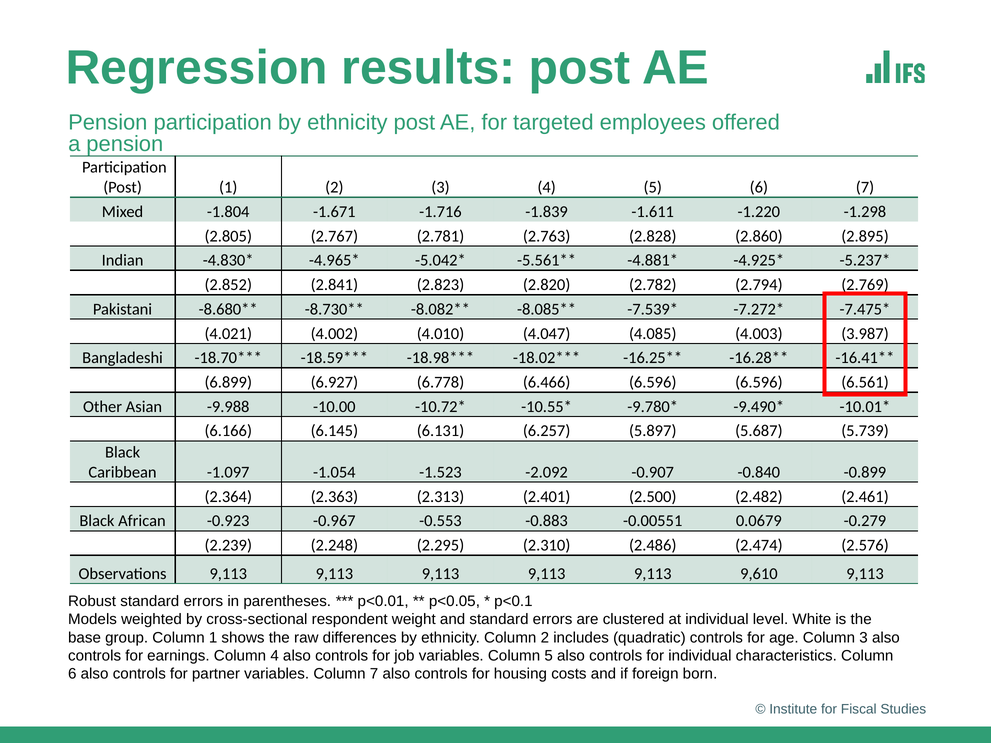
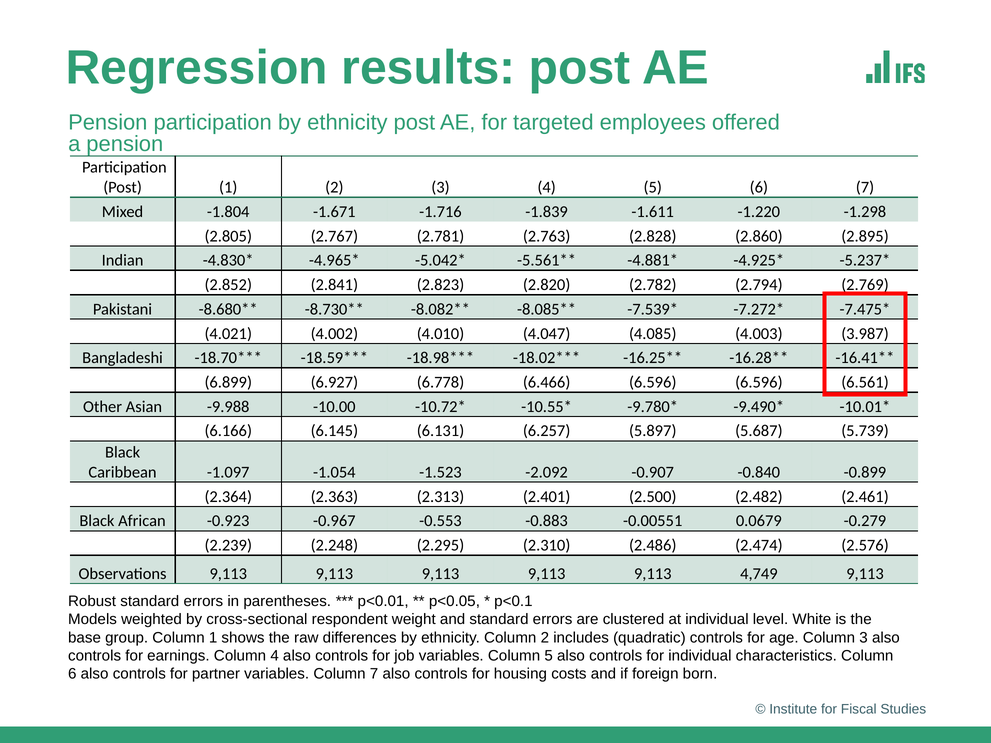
9,610: 9,610 -> 4,749
